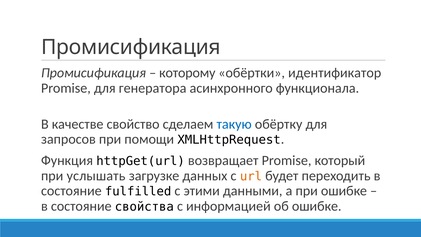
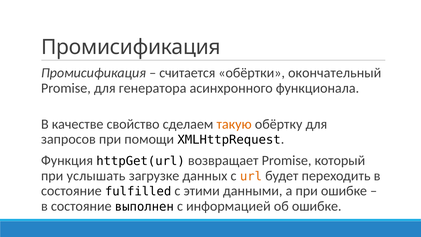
которому: которому -> считается
идентификатор: идентификатор -> окончательный
такую colour: blue -> orange
свойства: свойства -> выполнен
